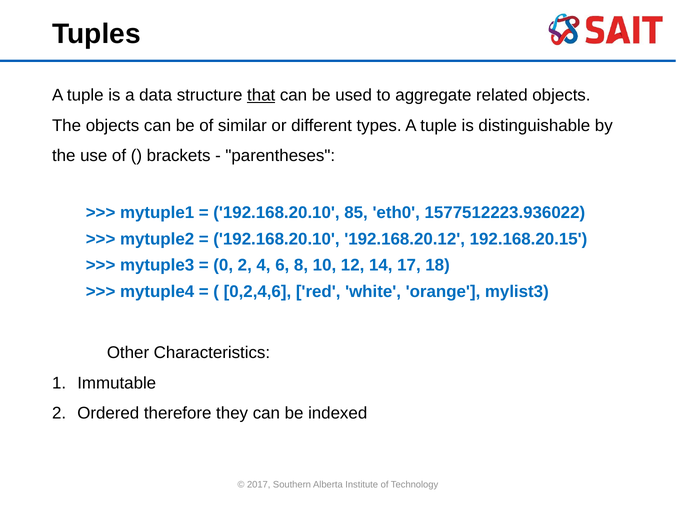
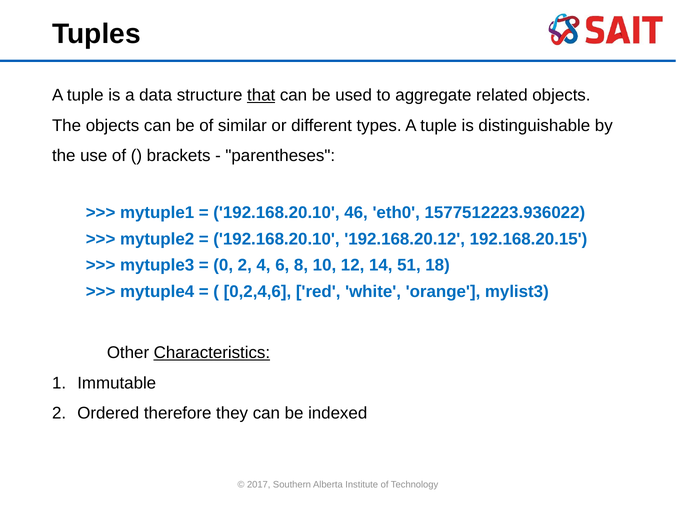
85: 85 -> 46
17: 17 -> 51
Characteristics underline: none -> present
